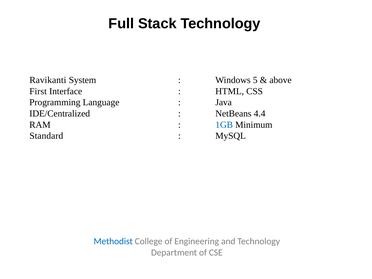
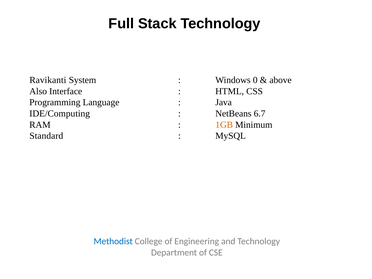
5: 5 -> 0
First: First -> Also
IDE/Centralized: IDE/Centralized -> IDE/Computing
4.4: 4.4 -> 6.7
1GB colour: blue -> orange
